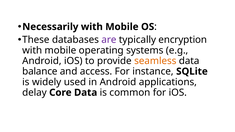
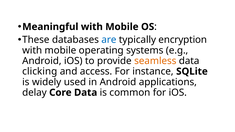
Necessarily: Necessarily -> Meaningful
are colour: purple -> blue
balance: balance -> clicking
